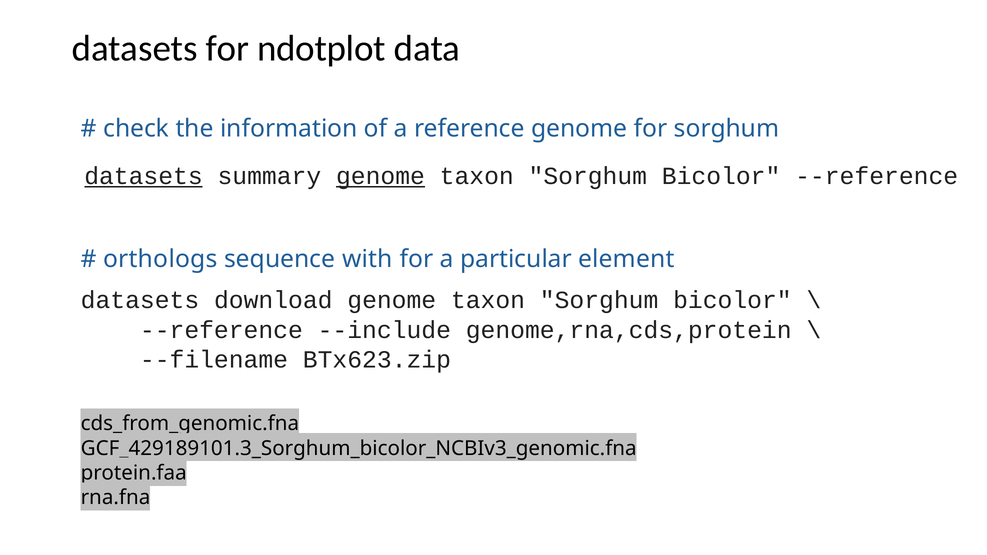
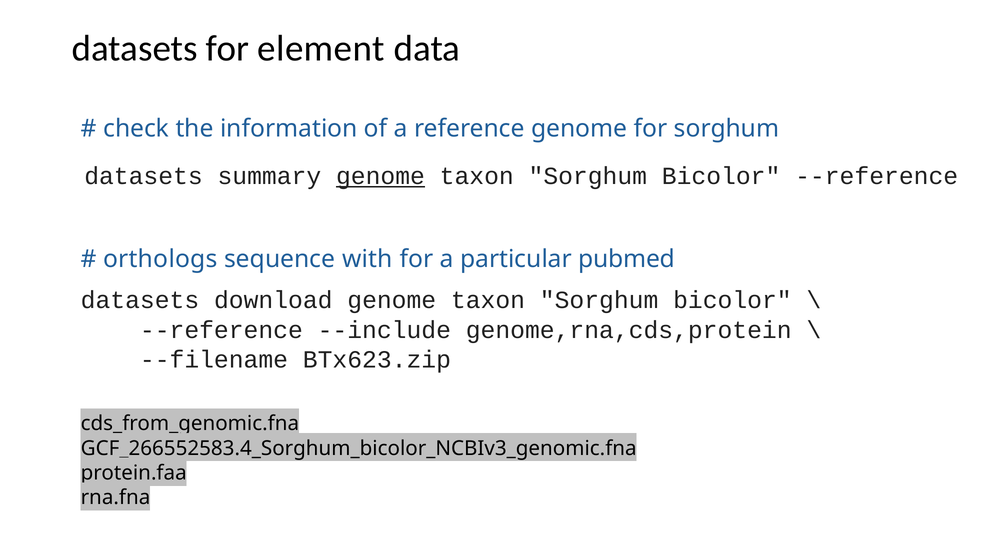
ndotplot: ndotplot -> element
datasets at (143, 176) underline: present -> none
element: element -> pubmed
GCF_429189101.3_Sorghum_bicolor_NCBIv3_genomic.fna: GCF_429189101.3_Sorghum_bicolor_NCBIv3_genomic.fna -> GCF_266552583.4_Sorghum_bicolor_NCBIv3_genomic.fna
